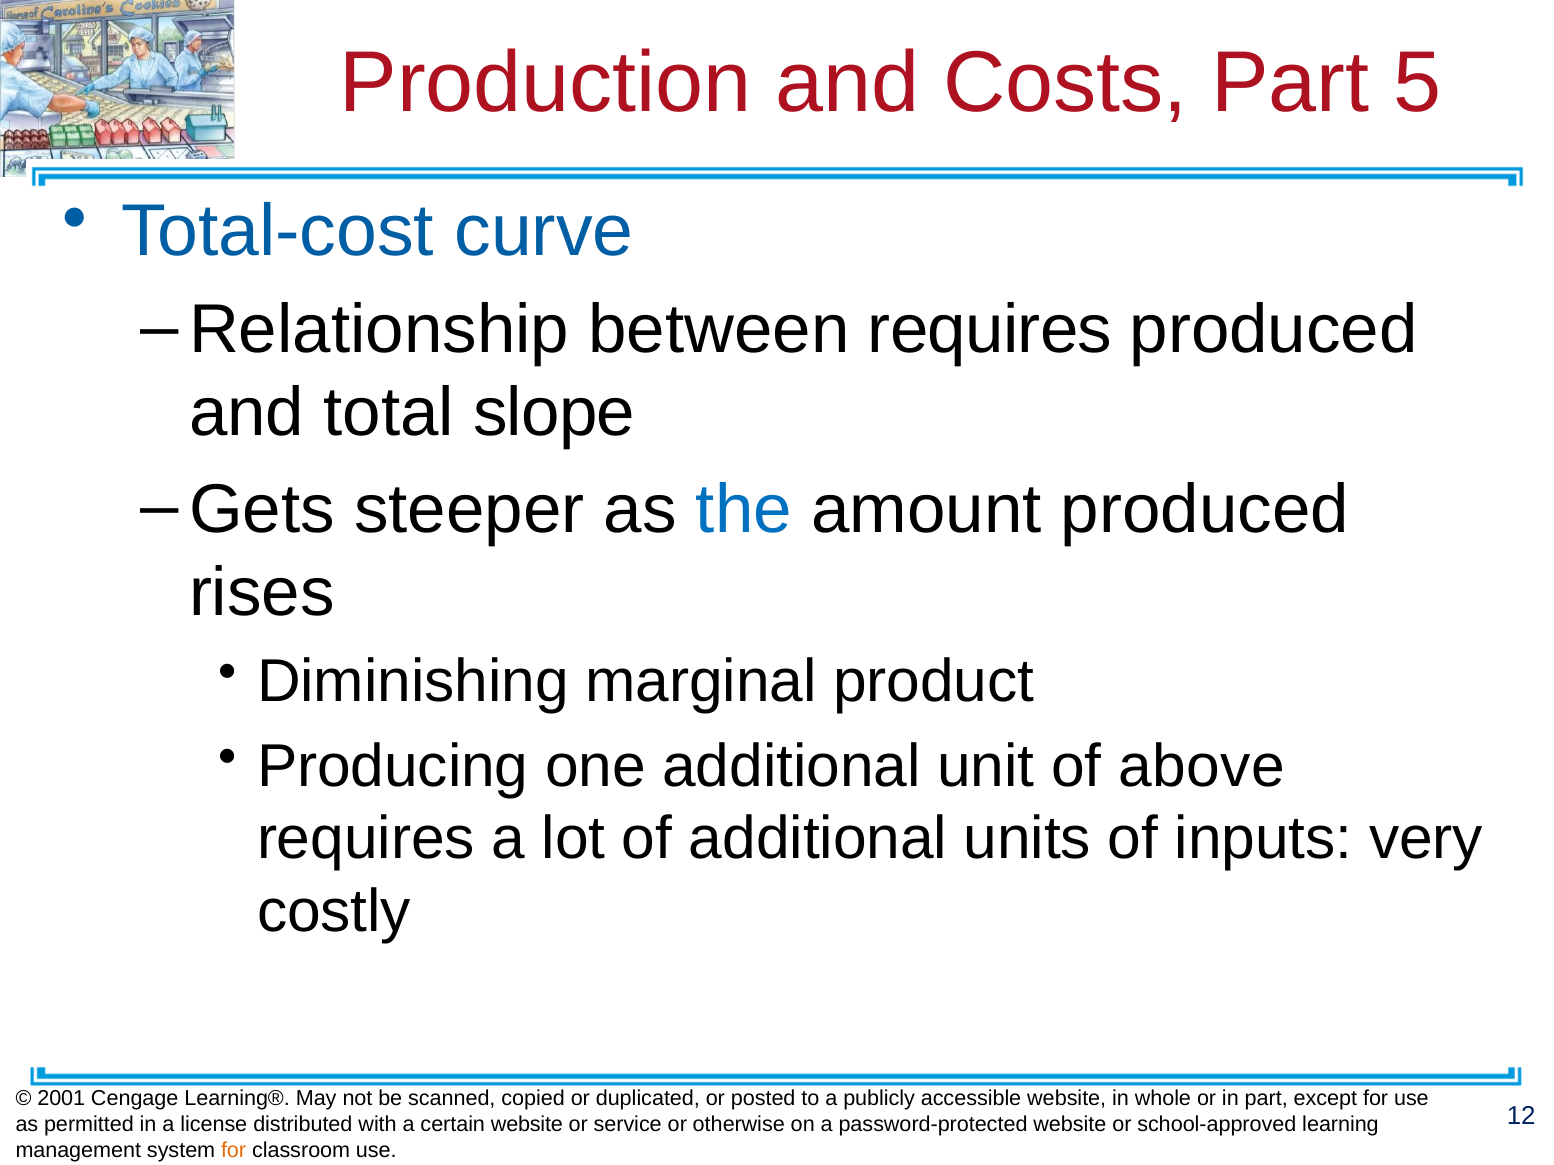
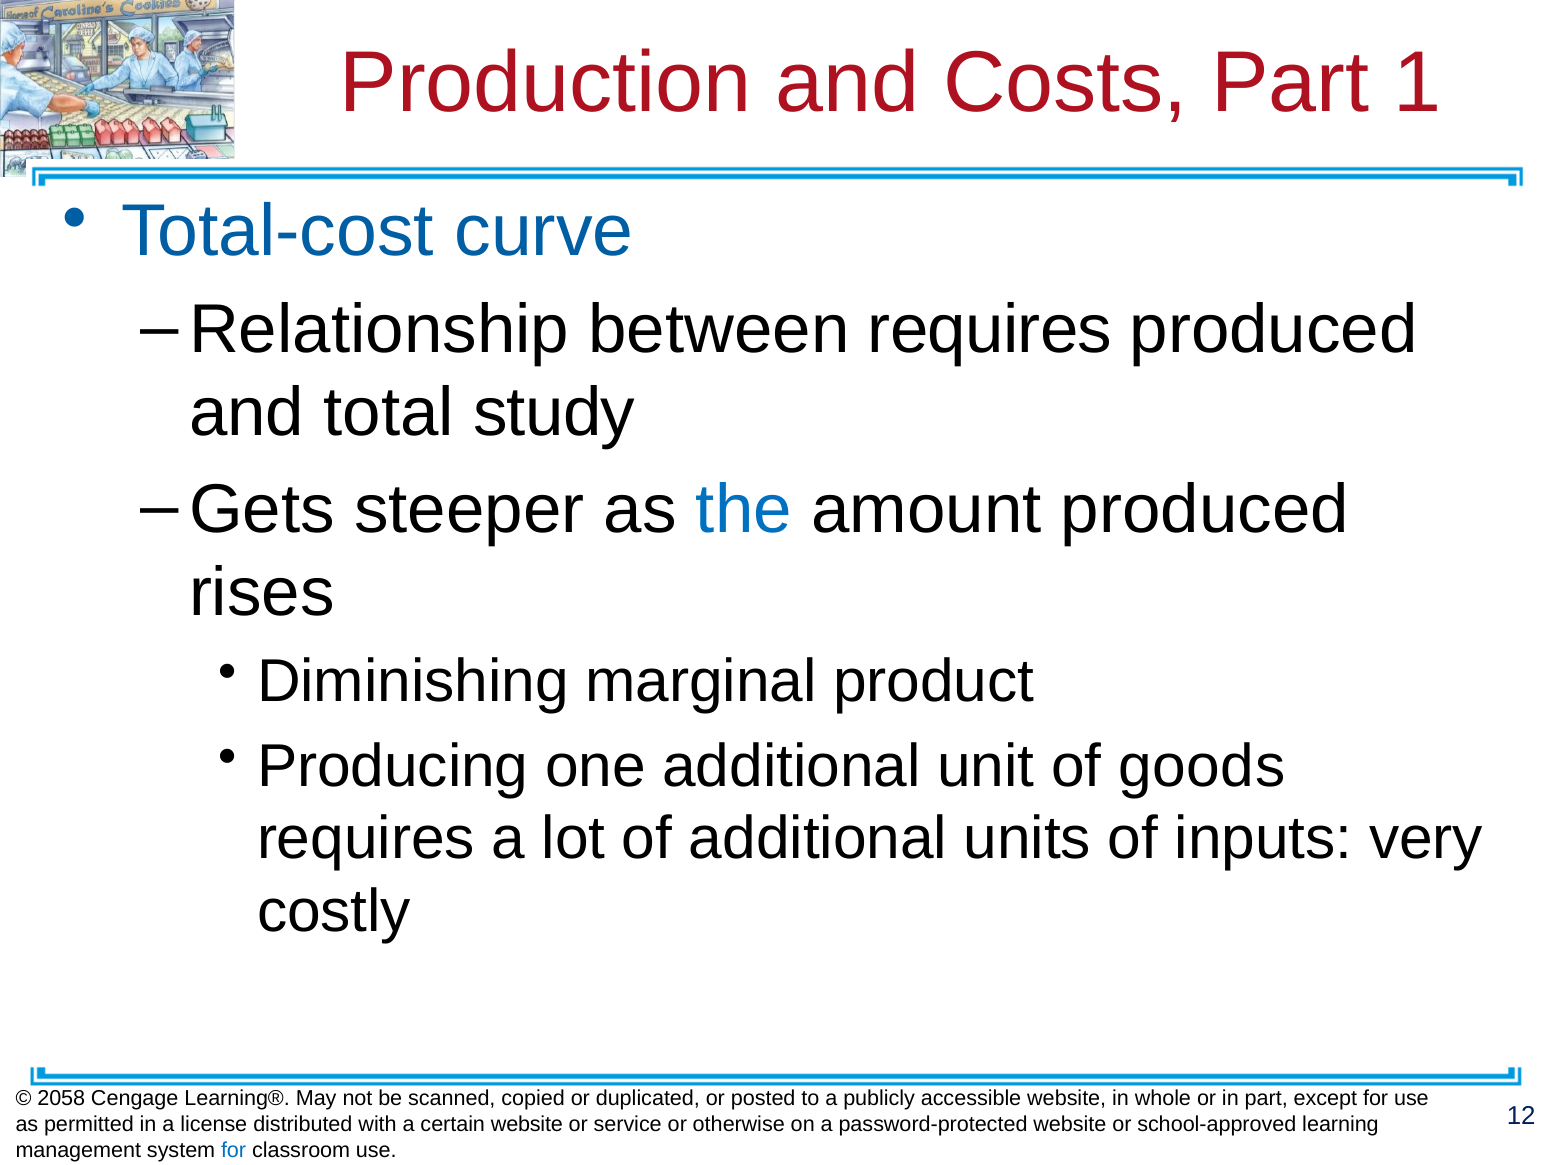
5: 5 -> 1
slope: slope -> study
above: above -> goods
2001: 2001 -> 2058
for at (234, 1151) colour: orange -> blue
